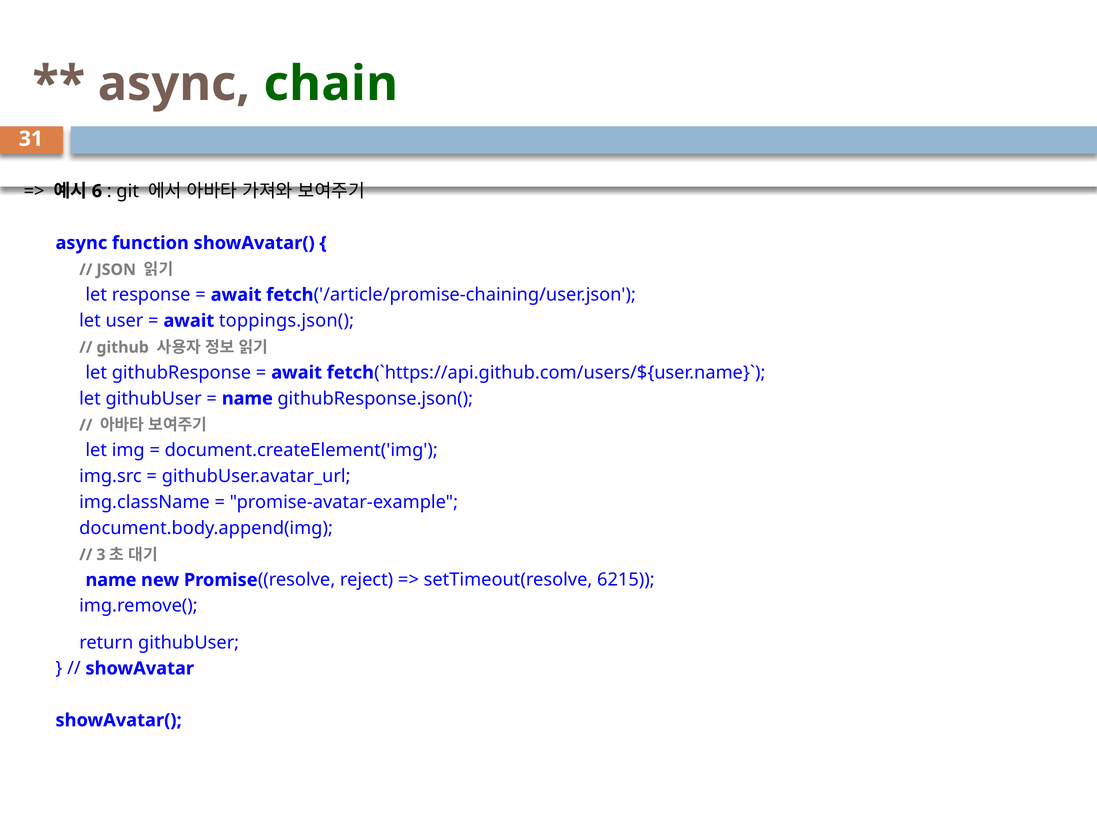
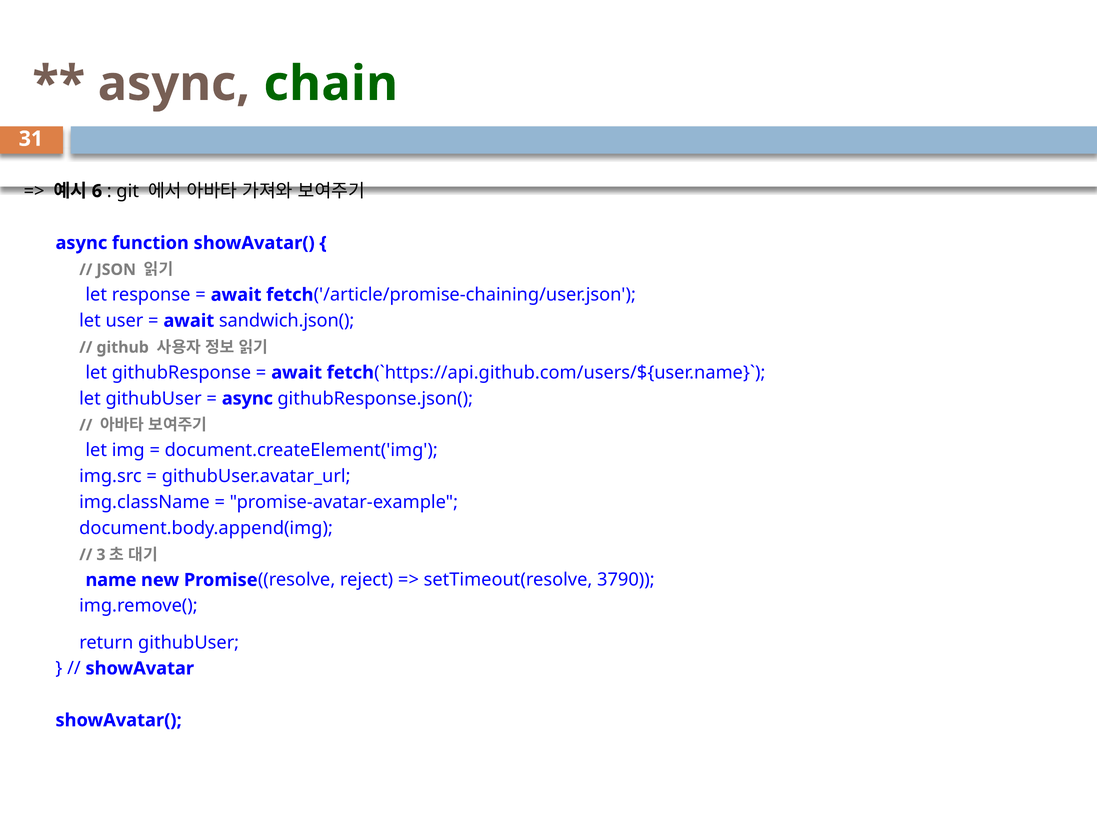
toppings.json(: toppings.json( -> sandwich.json(
name at (247, 398): name -> async
6215: 6215 -> 3790
